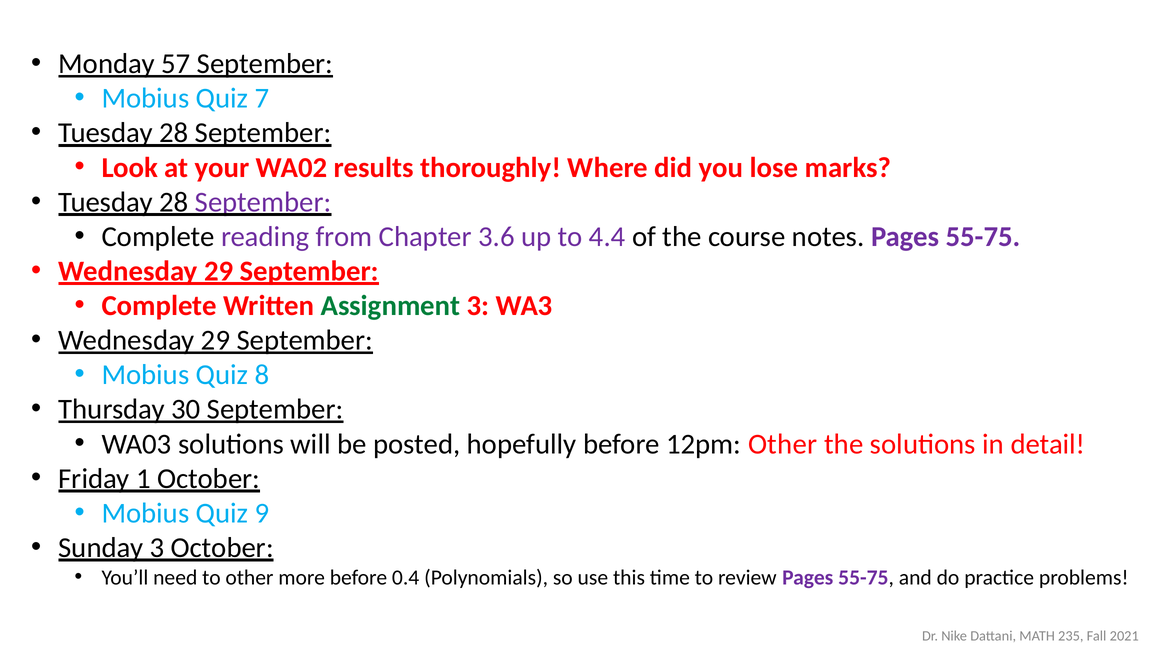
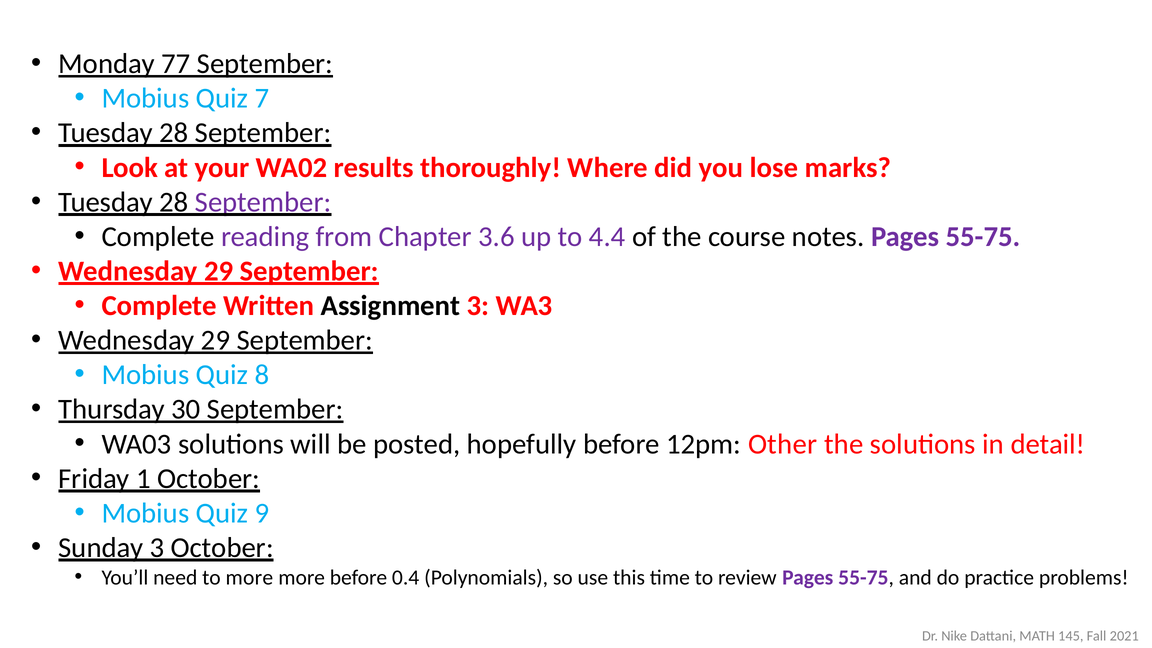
57: 57 -> 77
Assignment colour: green -> black
to other: other -> more
235: 235 -> 145
